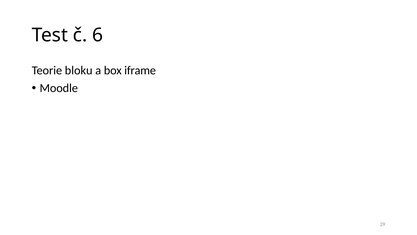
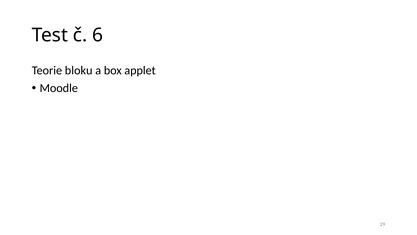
iframe: iframe -> applet
